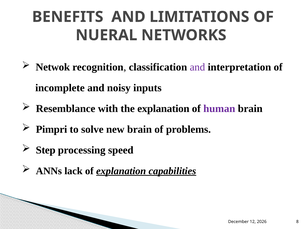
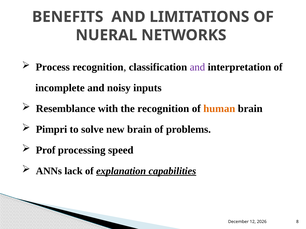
Netwok: Netwok -> Process
the explanation: explanation -> recognition
human colour: purple -> orange
Step: Step -> Prof
